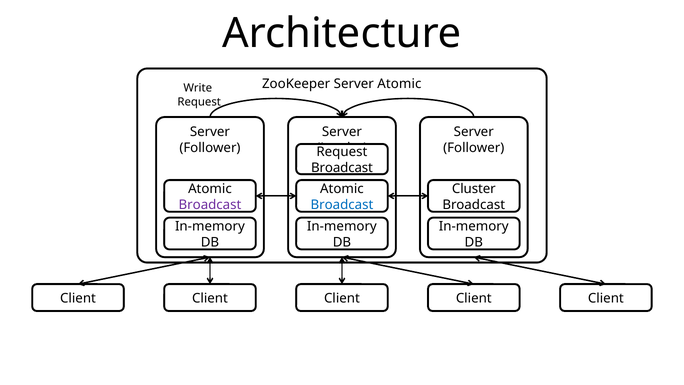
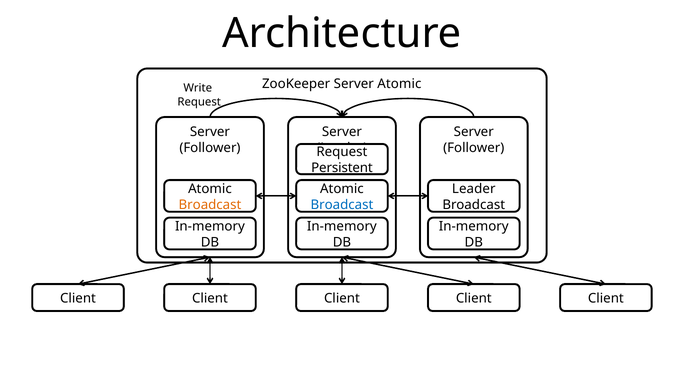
Broadcast at (342, 168): Broadcast -> Persistent
Cluster at (474, 189): Cluster -> Leader
Broadcast at (210, 205) colour: purple -> orange
